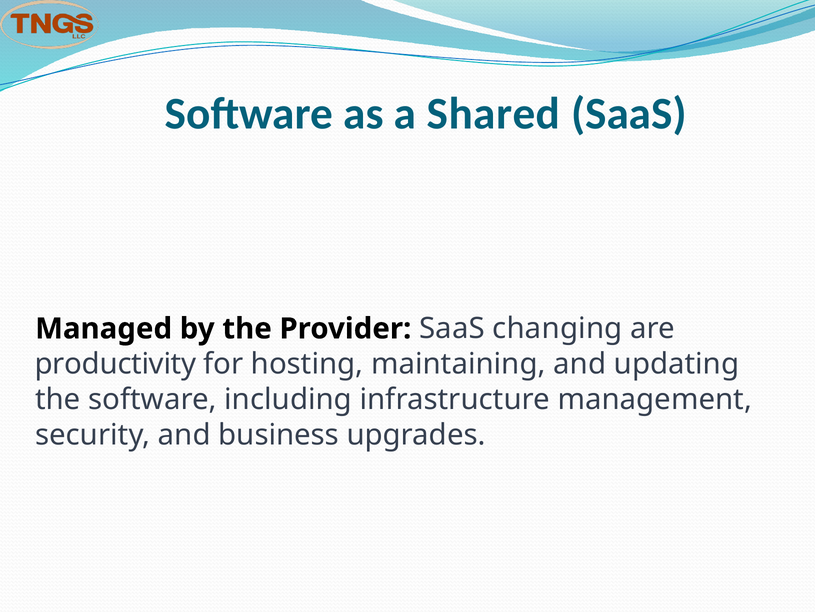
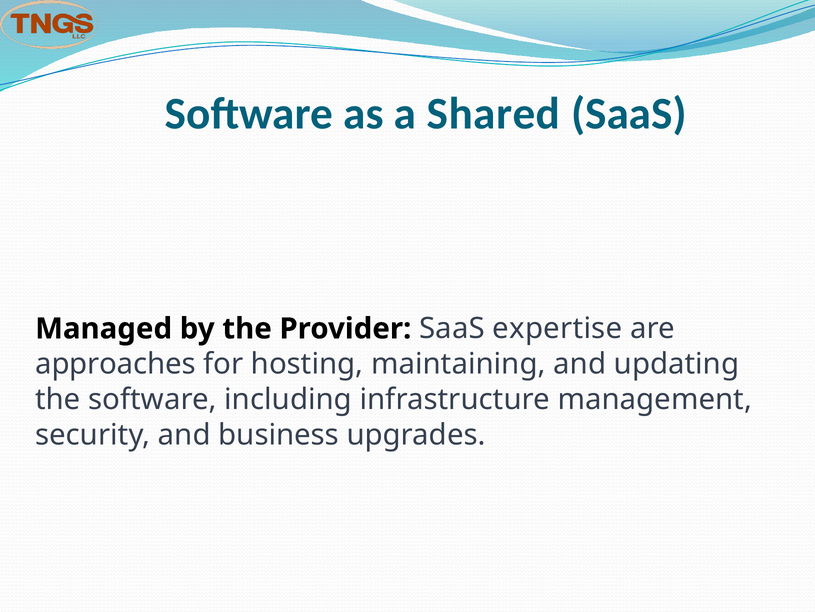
changing: changing -> expertise
productivity: productivity -> approaches
